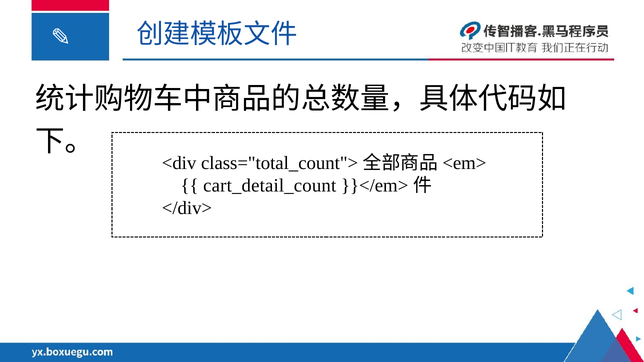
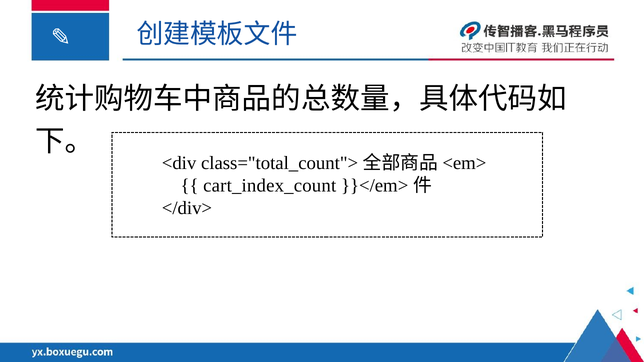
cart_detail_count: cart_detail_count -> cart_index_count
